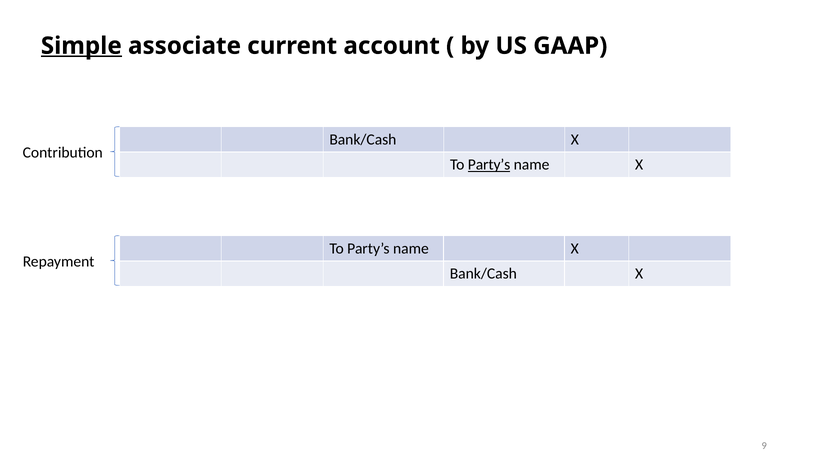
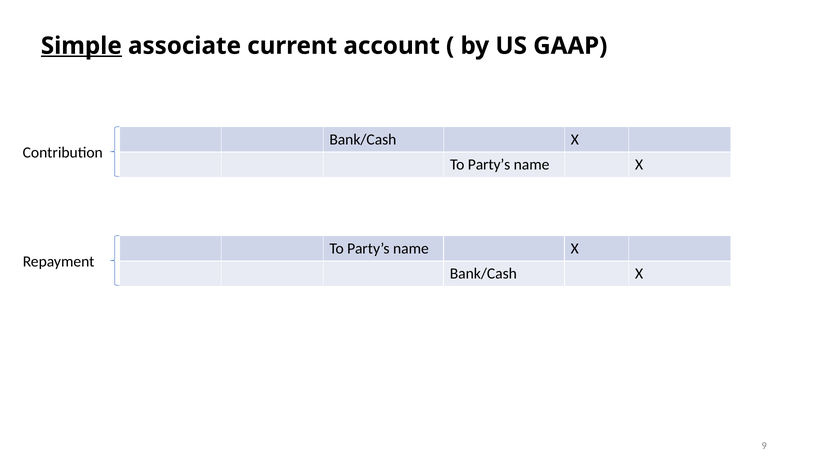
Party’s at (489, 165) underline: present -> none
